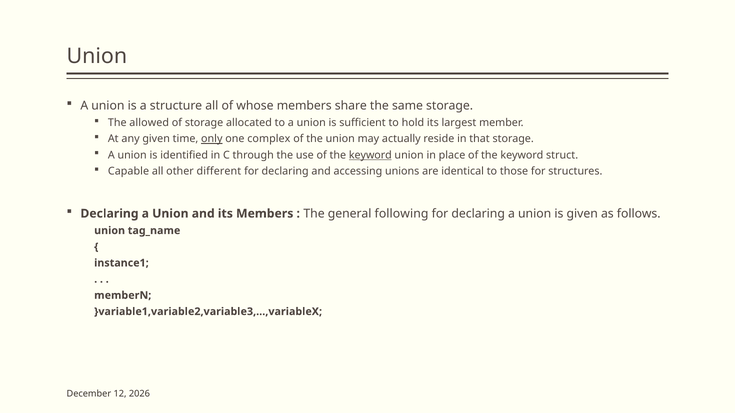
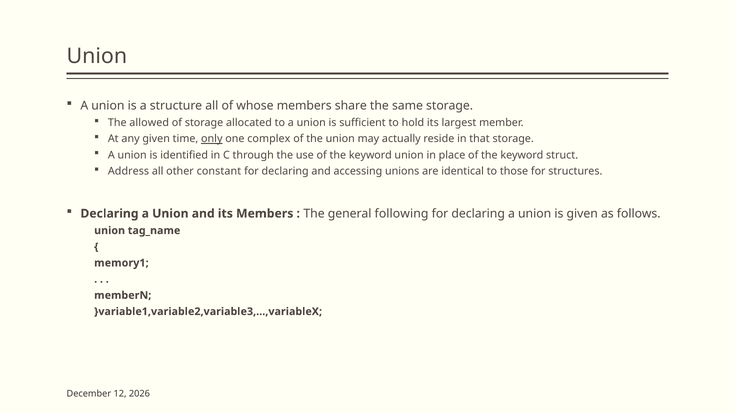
keyword at (370, 155) underline: present -> none
Capable: Capable -> Address
different: different -> constant
instance1: instance1 -> memory1
